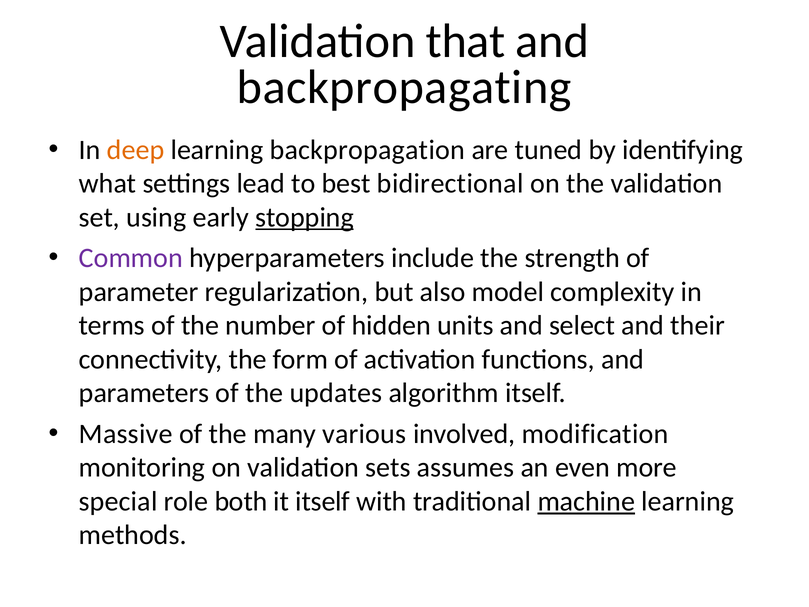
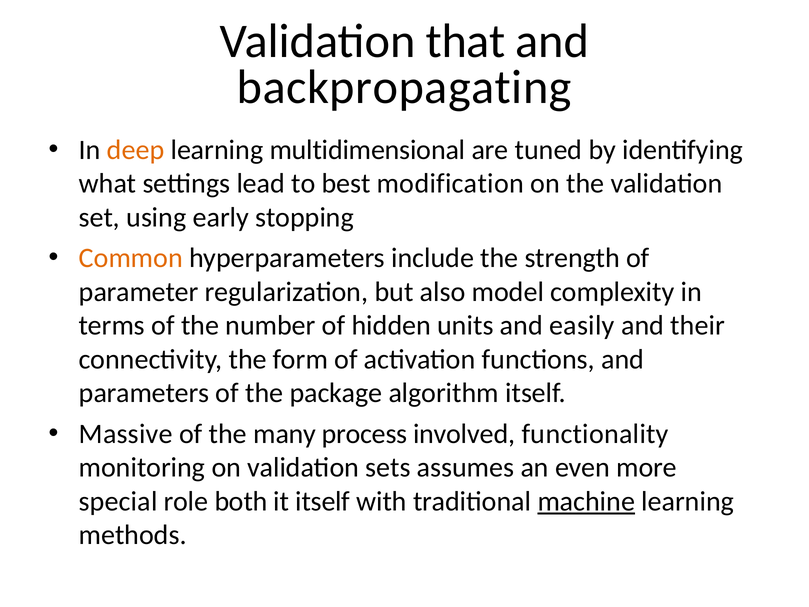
backpropagation: backpropagation -> multidimensional
bidirectional: bidirectional -> modification
stopping underline: present -> none
Common colour: purple -> orange
select: select -> easily
updates: updates -> package
various: various -> process
modification: modification -> functionality
